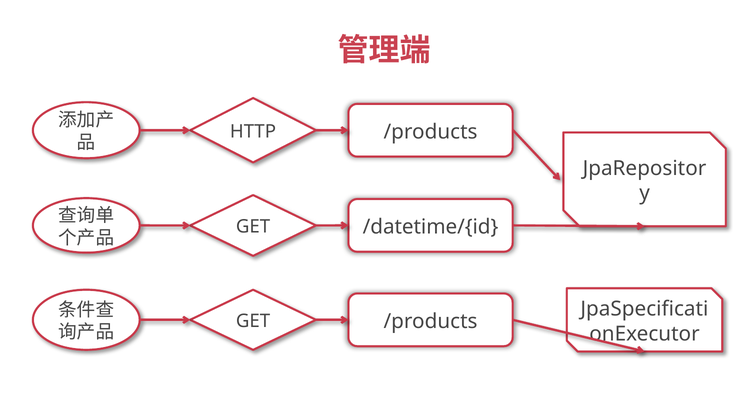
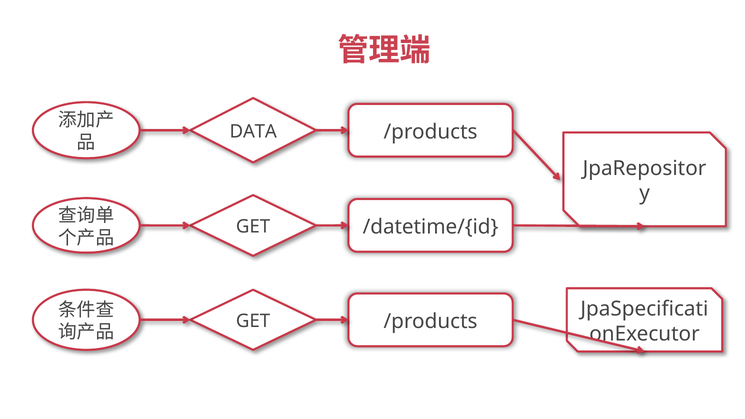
HTTP: HTTP -> DATA
